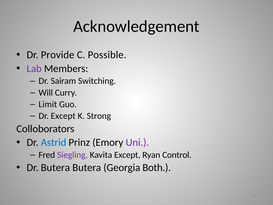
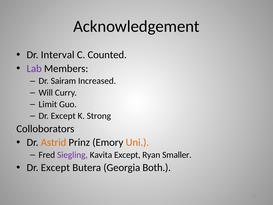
Provide: Provide -> Interval
Possible: Possible -> Counted
Switching: Switching -> Increased
Astrid colour: blue -> orange
Uni colour: purple -> orange
Control: Control -> Smaller
Butera at (55, 167): Butera -> Except
